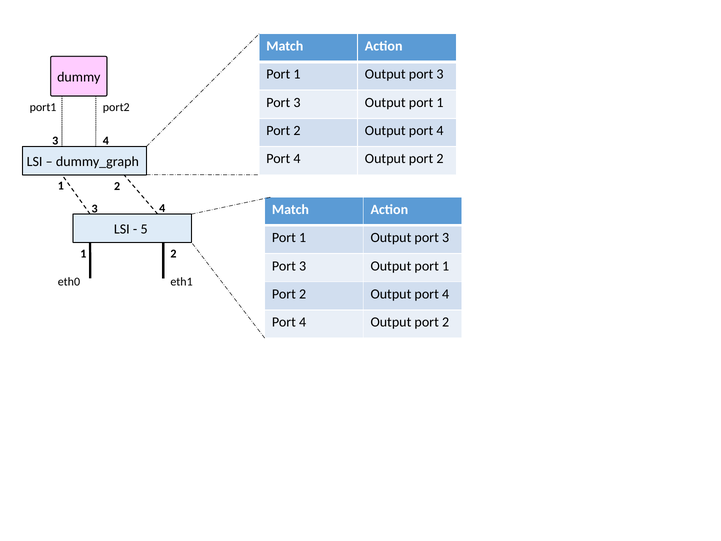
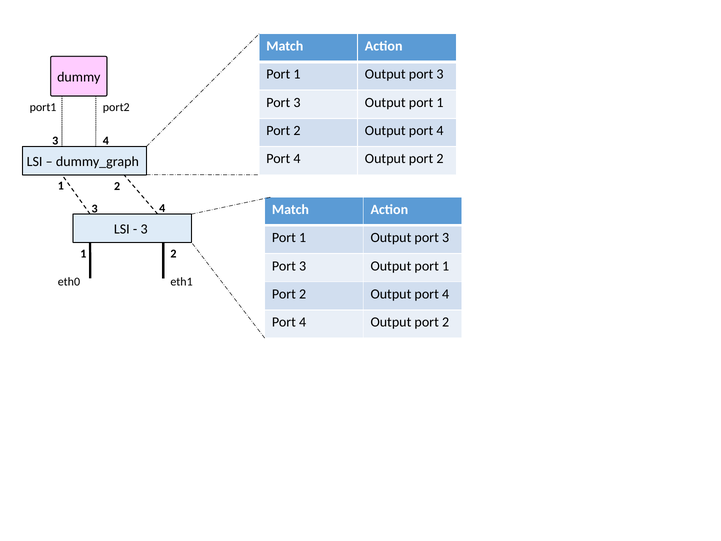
5 at (144, 229): 5 -> 3
